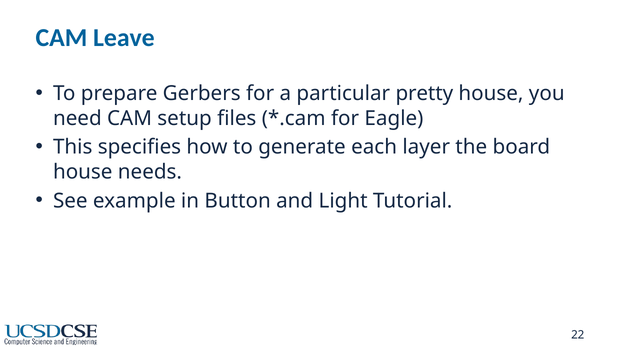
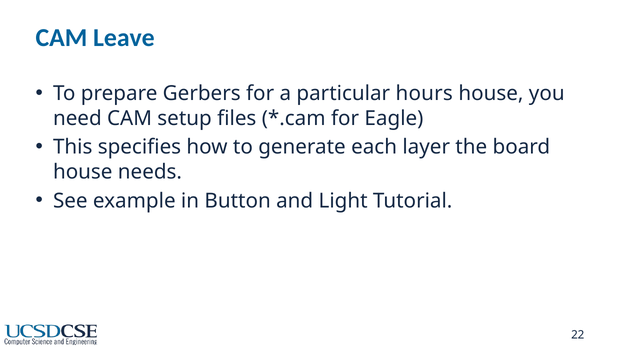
pretty: pretty -> hours
